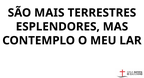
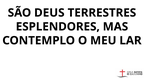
MAIS: MAIS -> DEUS
